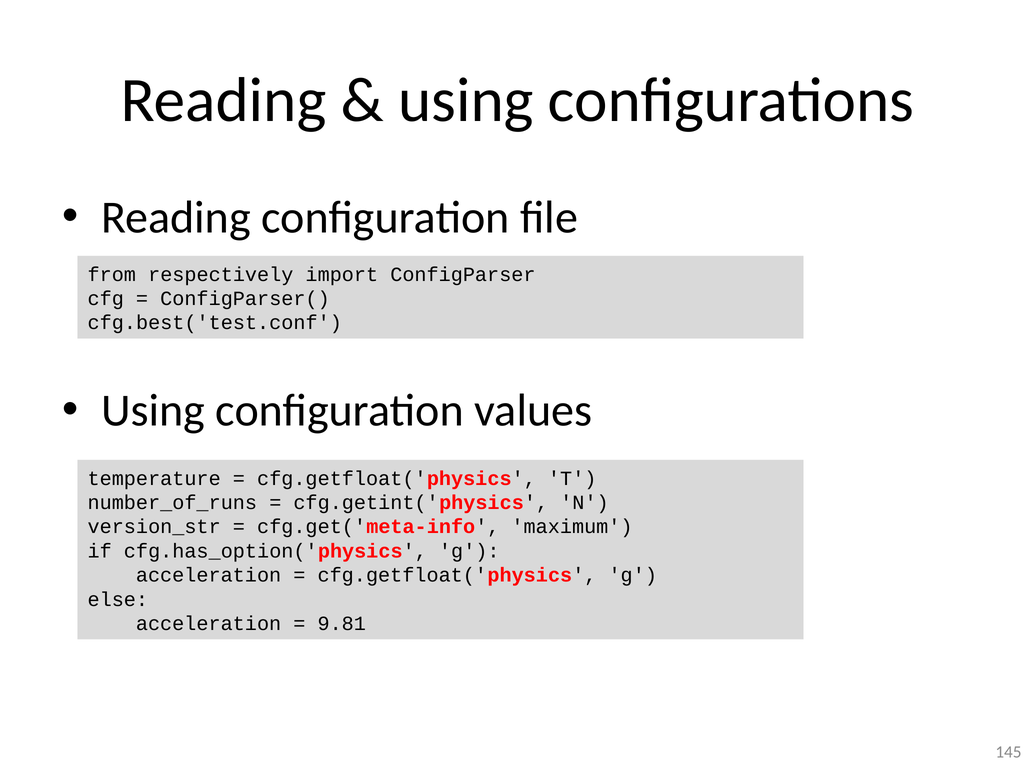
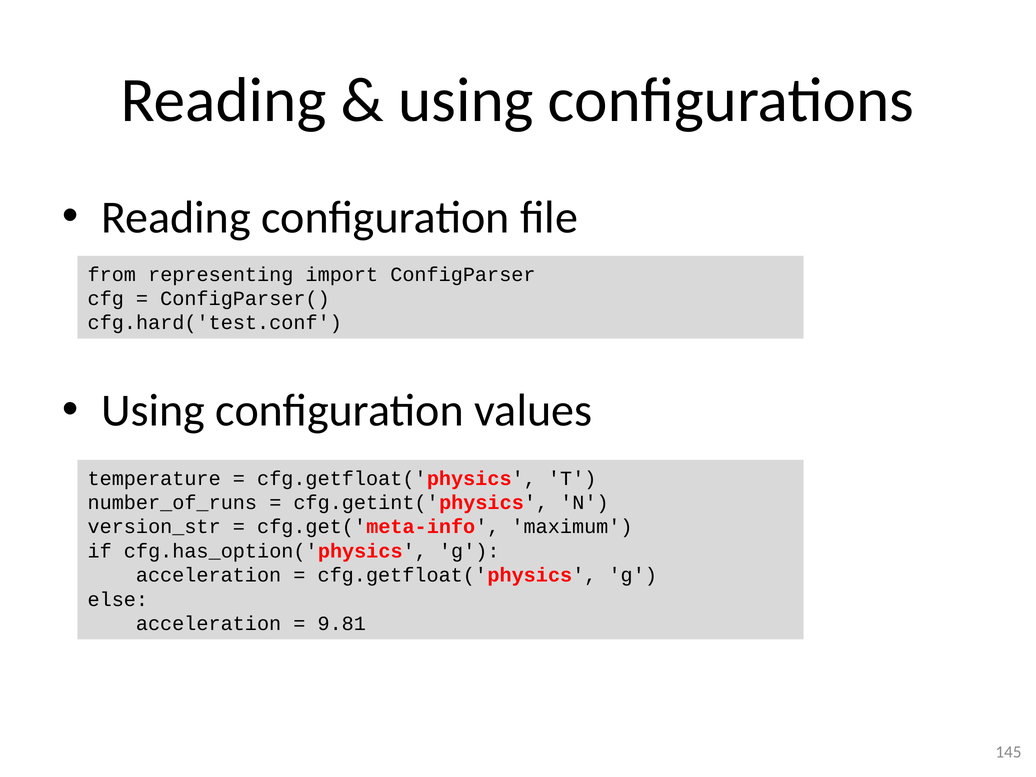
respectively: respectively -> representing
cfg.best('test.conf: cfg.best('test.conf -> cfg.hard('test.conf
